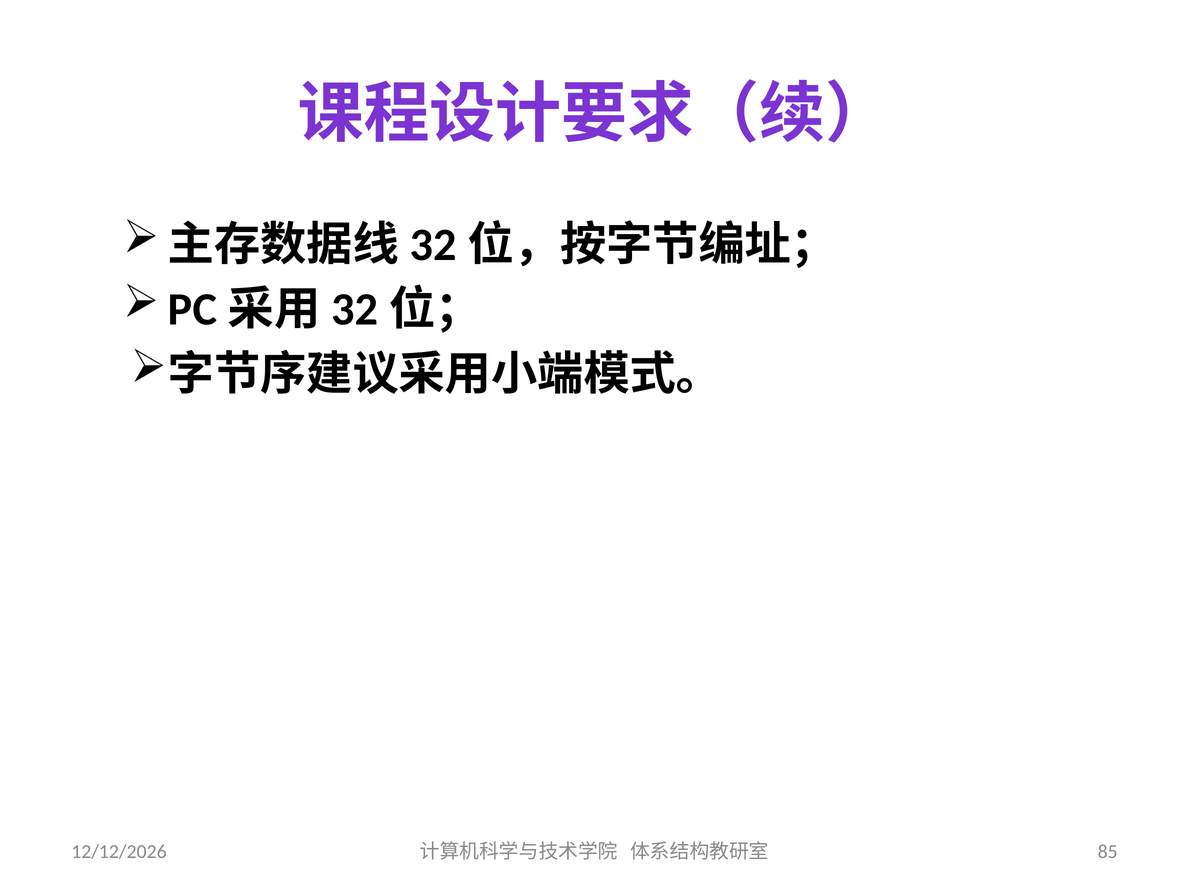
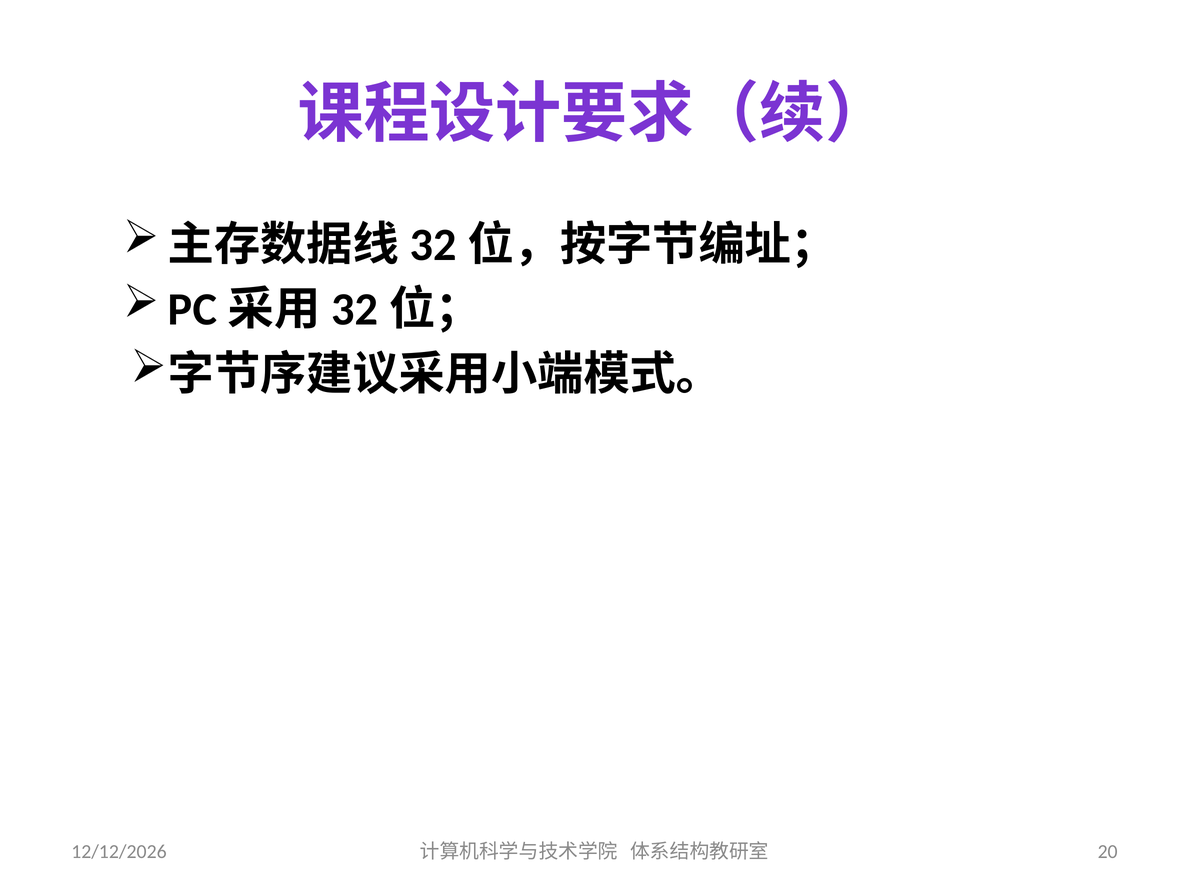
85: 85 -> 20
